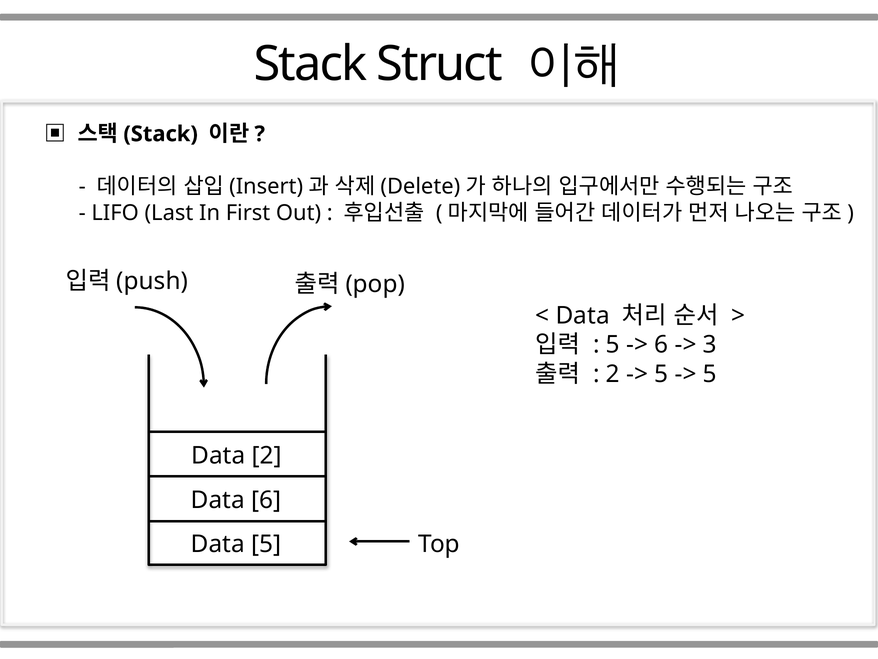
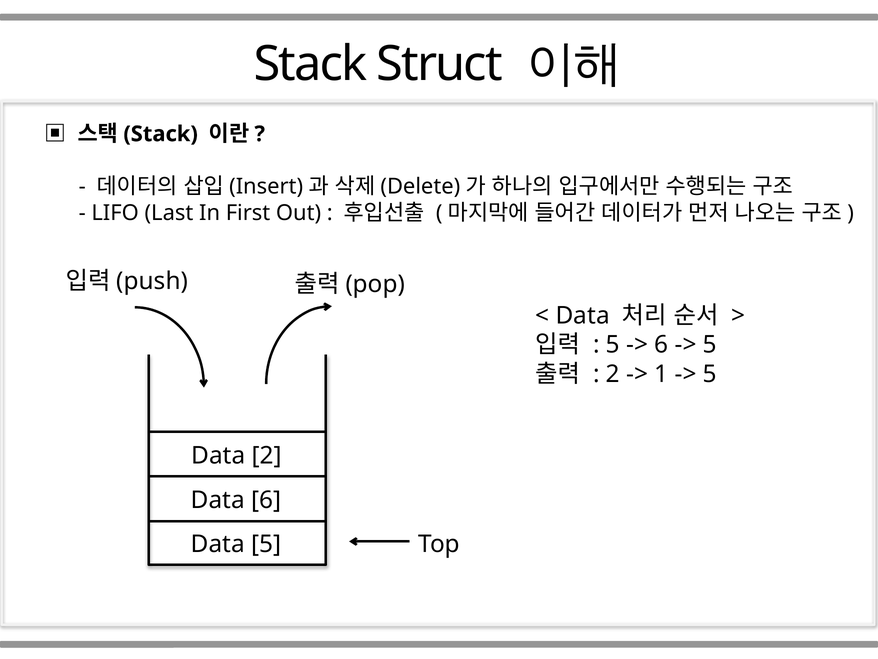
3 at (710, 345): 3 -> 5
5 at (661, 374): 5 -> 1
